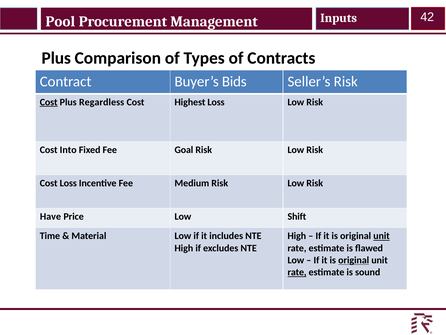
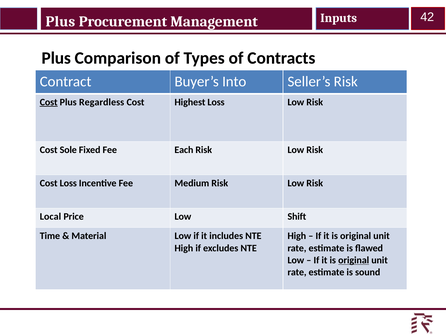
Pool at (60, 21): Pool -> Plus
Bids: Bids -> Into
Into: Into -> Sole
Goal: Goal -> Each
Have: Have -> Local
unit at (382, 236) underline: present -> none
rate at (297, 272) underline: present -> none
